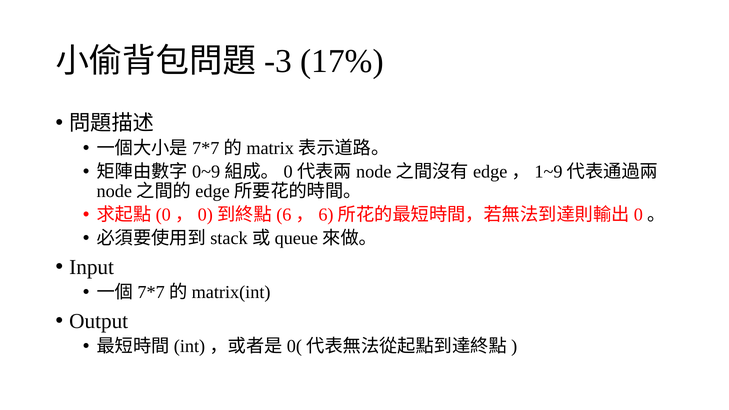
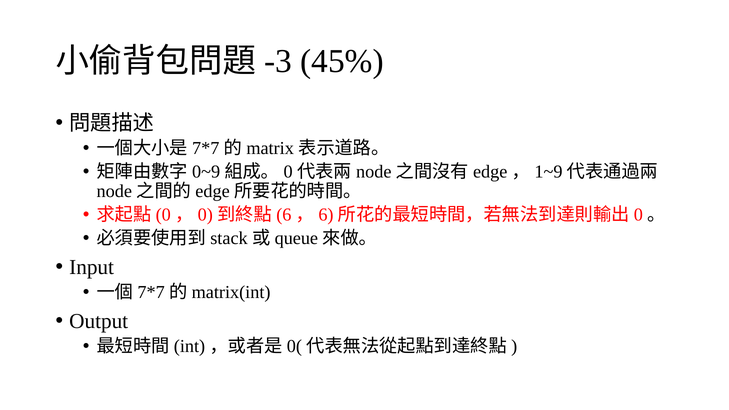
17%: 17% -> 45%
